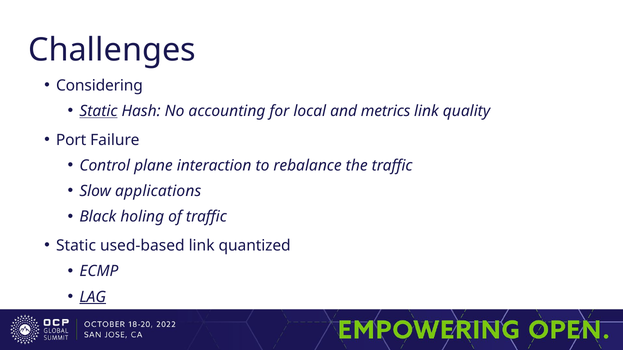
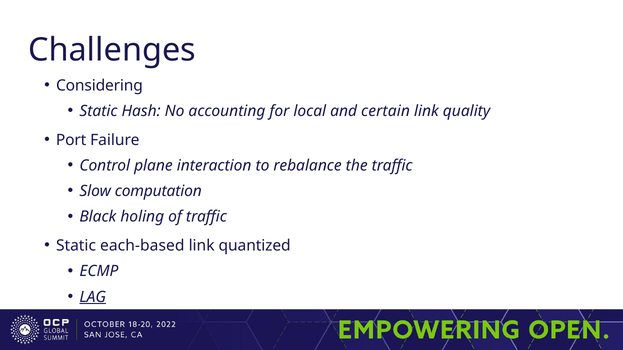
Static at (98, 111) underline: present -> none
metrics: metrics -> certain
applications: applications -> computation
used-based: used-based -> each-based
